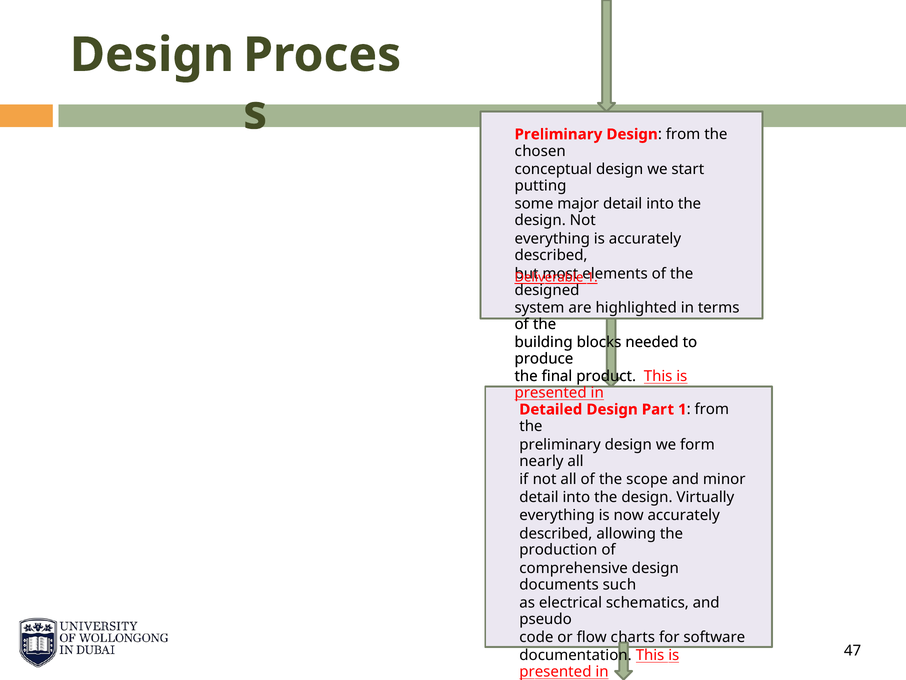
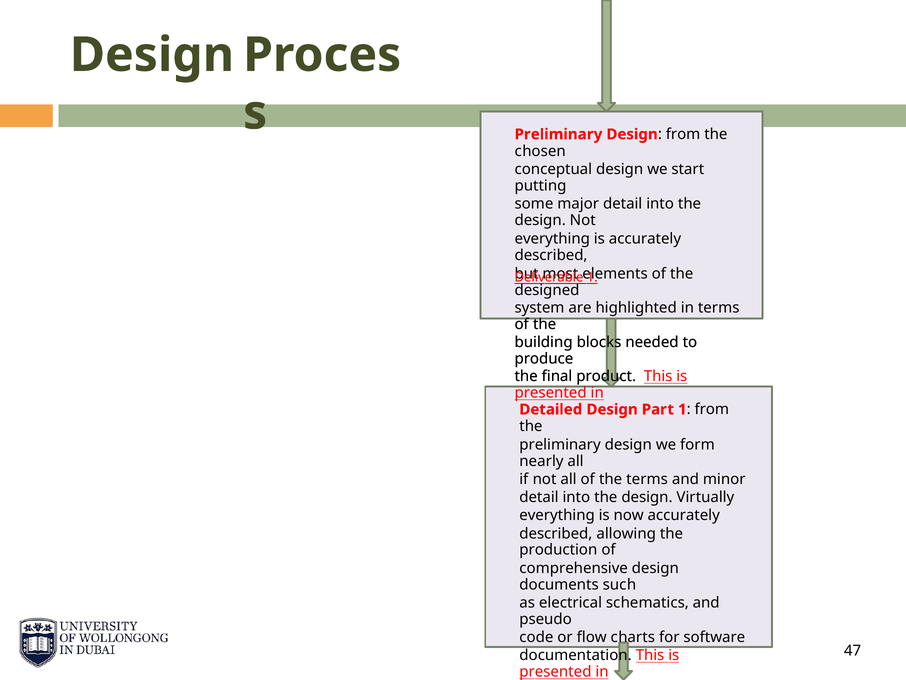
the scope: scope -> terms
